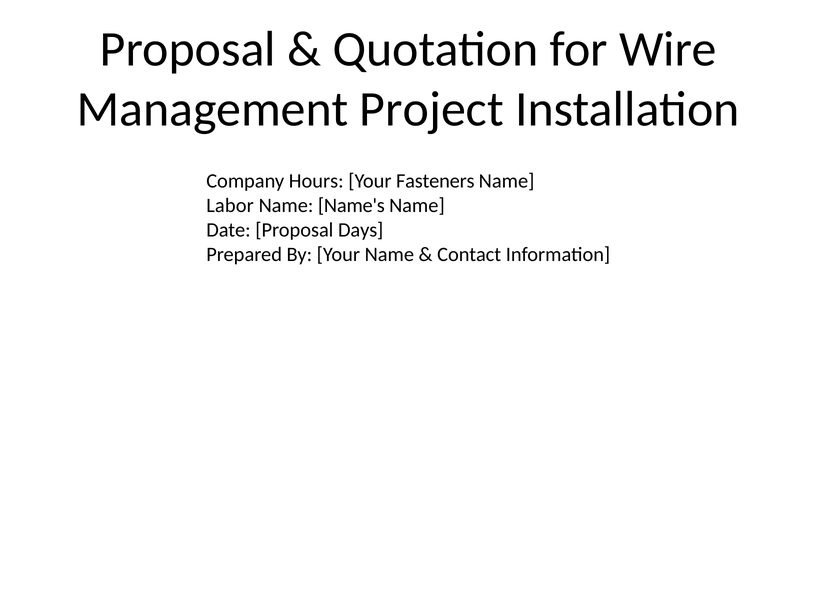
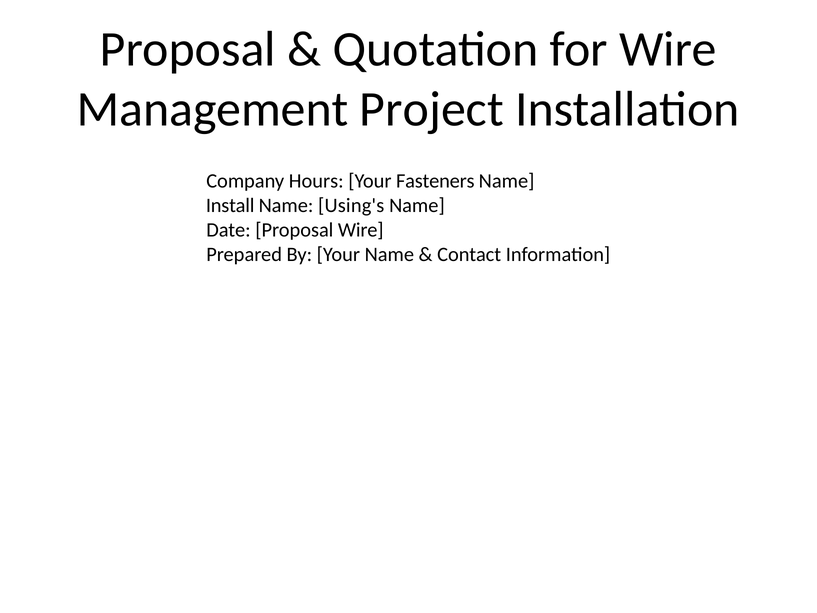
Labor: Labor -> Install
Name's: Name's -> Using's
Proposal Days: Days -> Wire
